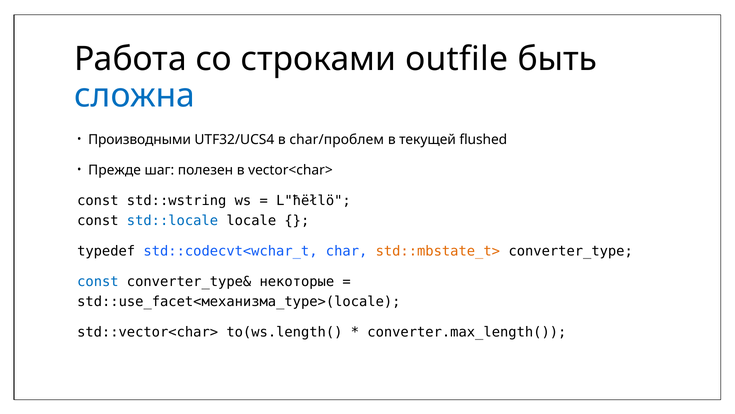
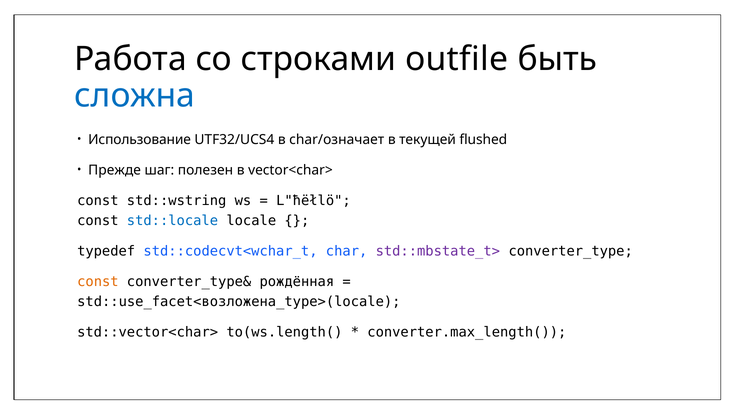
Производными: Производными -> Использование
char/проблем: char/проблем -> char/означает
std::mbstate_t> colour: orange -> purple
const at (98, 281) colour: blue -> orange
некоторые: некоторые -> рождённая
std::use_facet<механизма_type>(locale: std::use_facet<механизма_type>(locale -> std::use_facet<возложена_type>(locale
